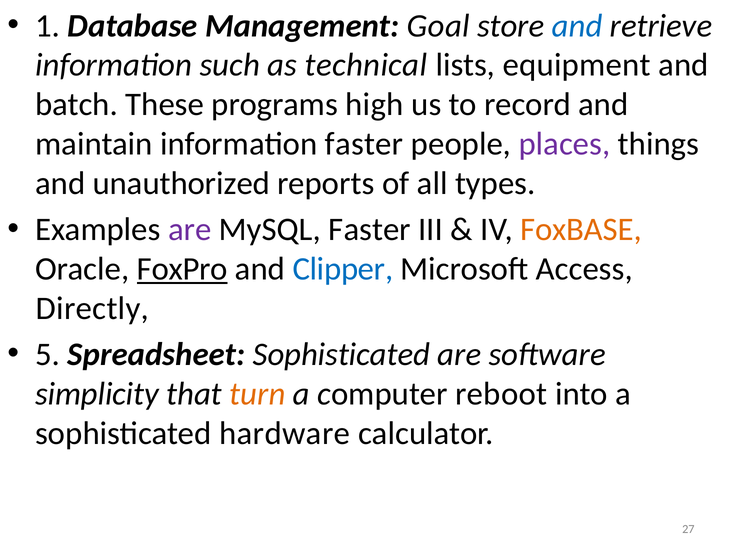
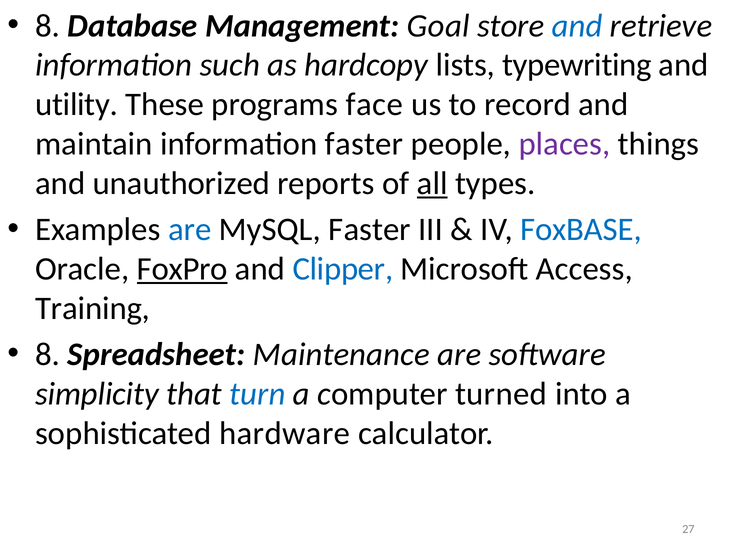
1 at (48, 26): 1 -> 8
technical: technical -> hardcopy
equipment: equipment -> typewriting
batch: batch -> utility
high: high -> face
all underline: none -> present
are at (190, 230) colour: purple -> blue
FoxBASE colour: orange -> blue
Directly: Directly -> Training
5 at (48, 354): 5 -> 8
Spreadsheet Sophisticated: Sophisticated -> Maintenance
turn colour: orange -> blue
reboot: reboot -> turned
